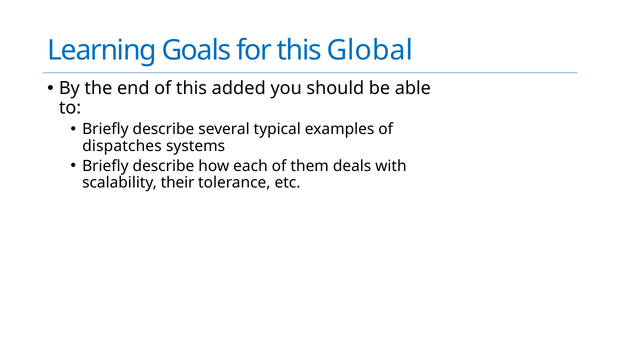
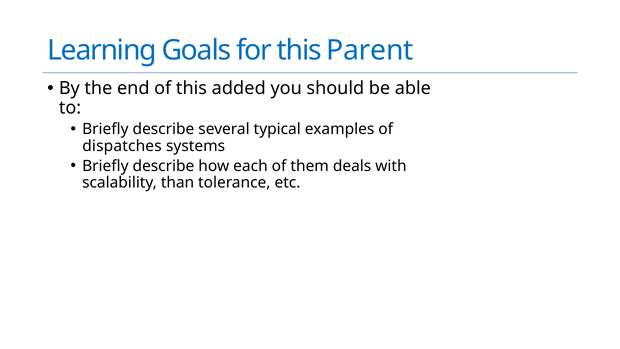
Global: Global -> Parent
their: their -> than
